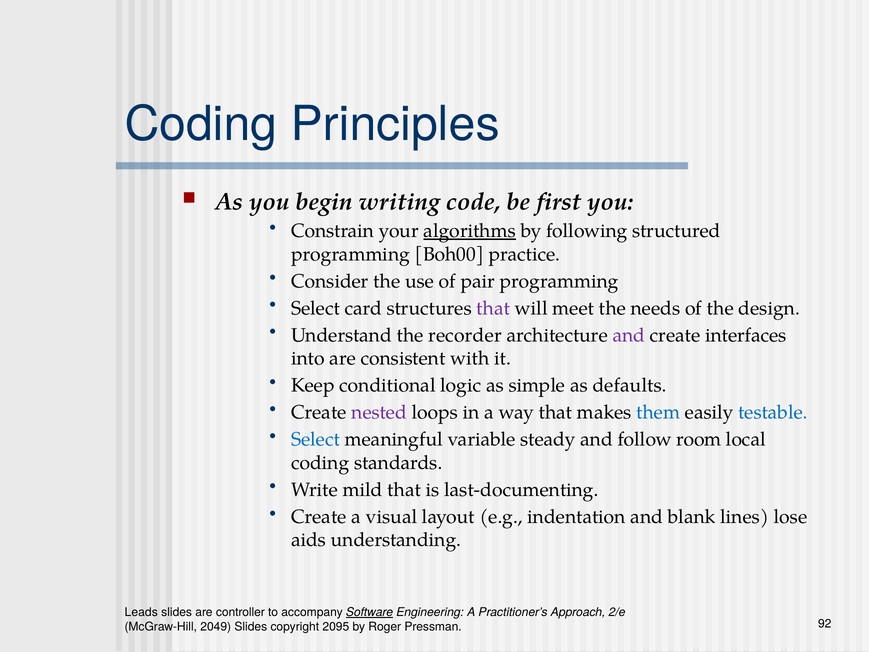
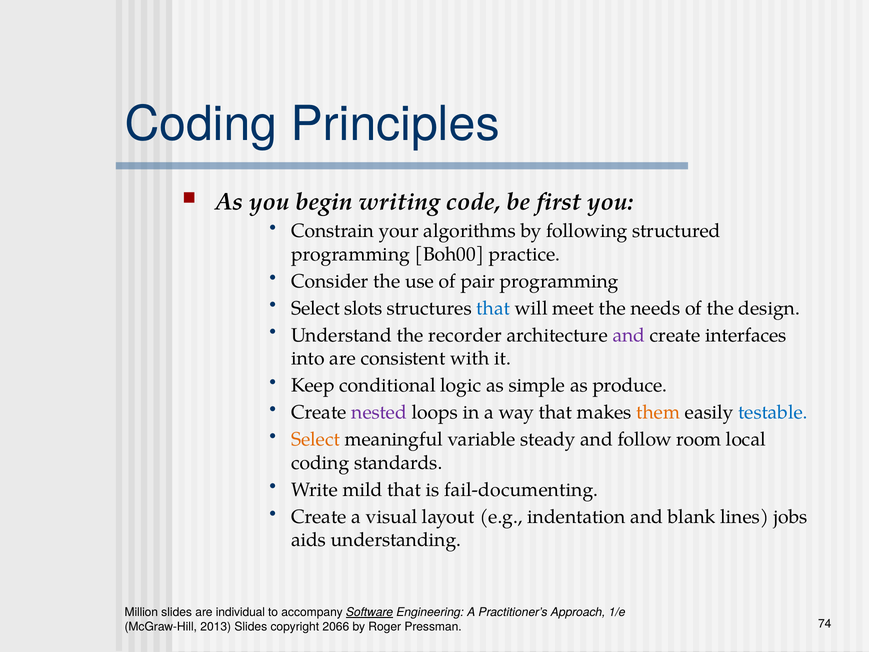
algorithms underline: present -> none
card: card -> slots
that at (493, 308) colour: purple -> blue
defaults: defaults -> produce
them colour: blue -> orange
Select at (316, 439) colour: blue -> orange
last-documenting: last-documenting -> fail-documenting
lose: lose -> jobs
Leads: Leads -> Million
controller: controller -> individual
2/e: 2/e -> 1/e
2049: 2049 -> 2013
2095: 2095 -> 2066
92: 92 -> 74
